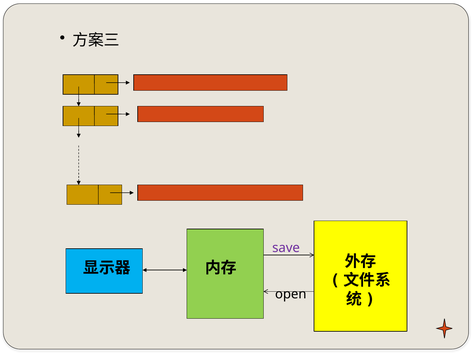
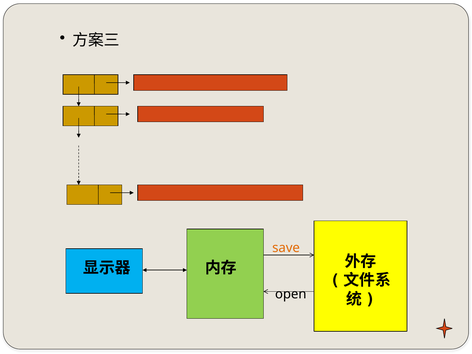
save colour: purple -> orange
